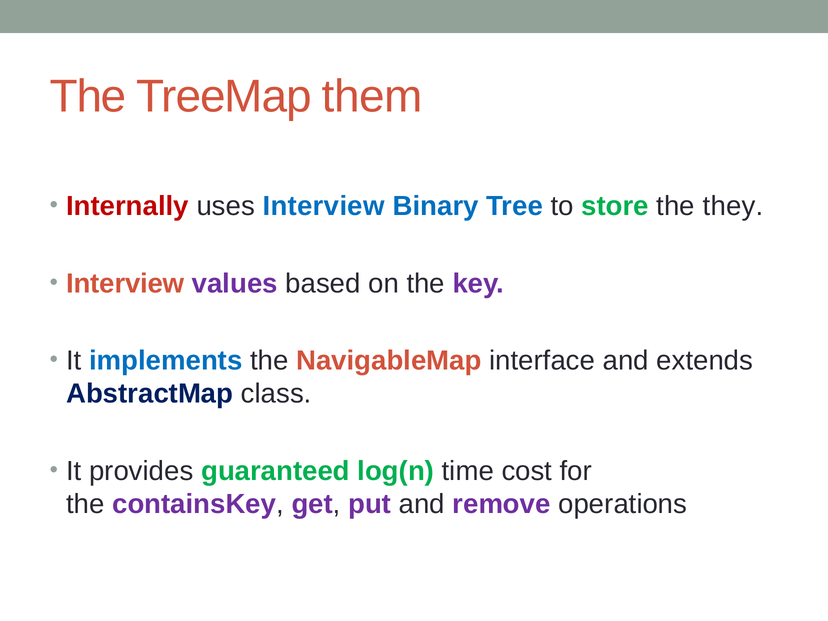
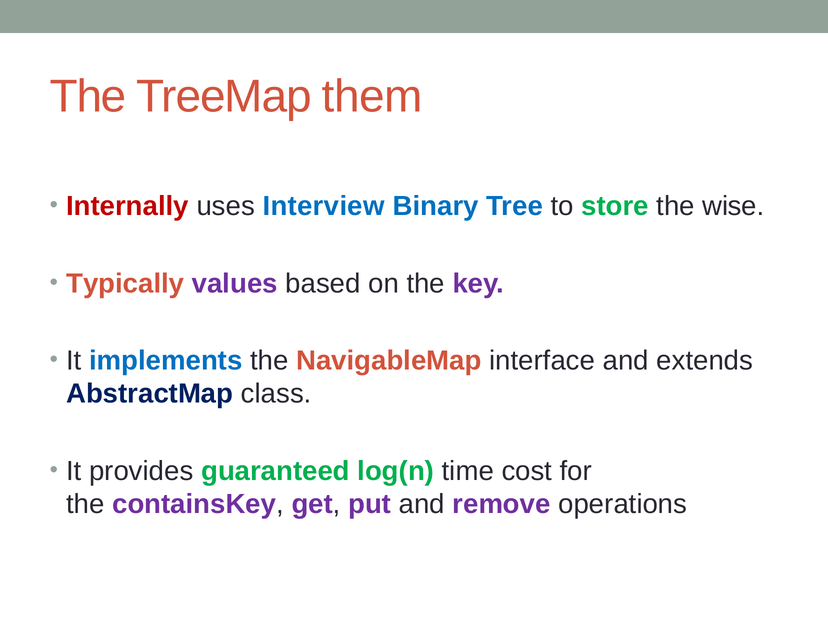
they: they -> wise
Interview at (125, 283): Interview -> Typically
